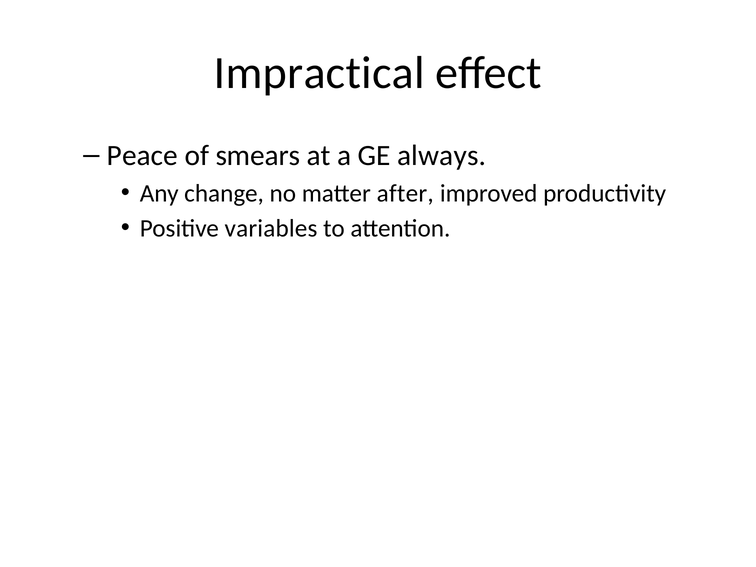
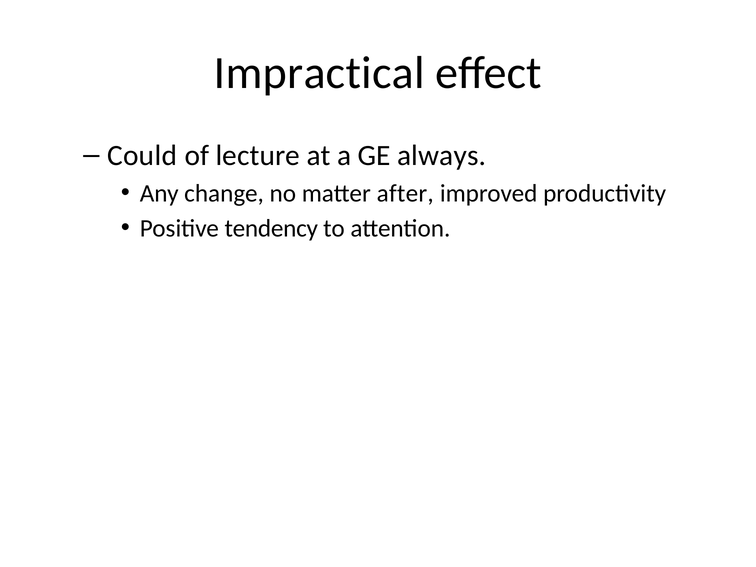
Peace: Peace -> Could
smears: smears -> lecture
variables: variables -> tendency
